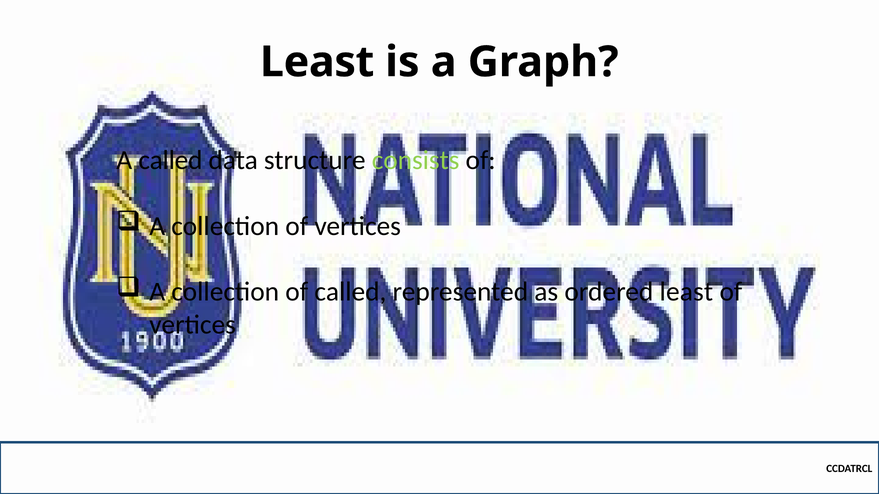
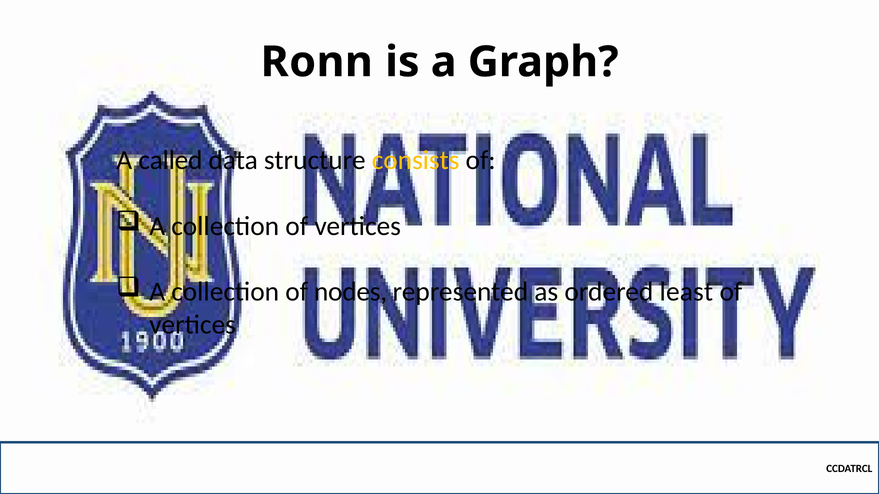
Least at (317, 62): Least -> Ronn
consists colour: light green -> yellow
of called: called -> nodes
